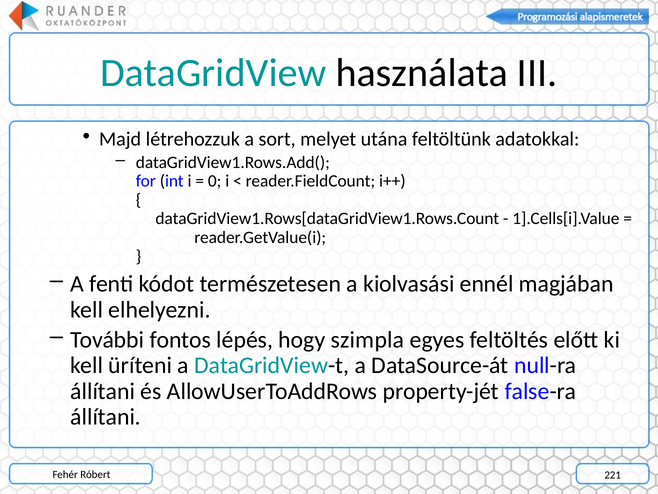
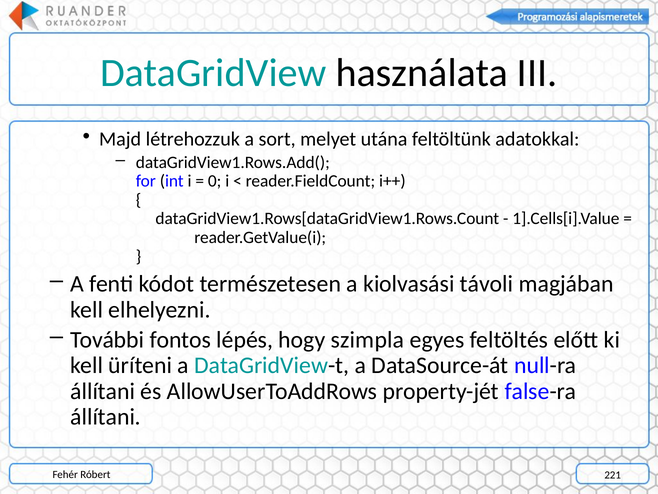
ennél: ennél -> távoli
